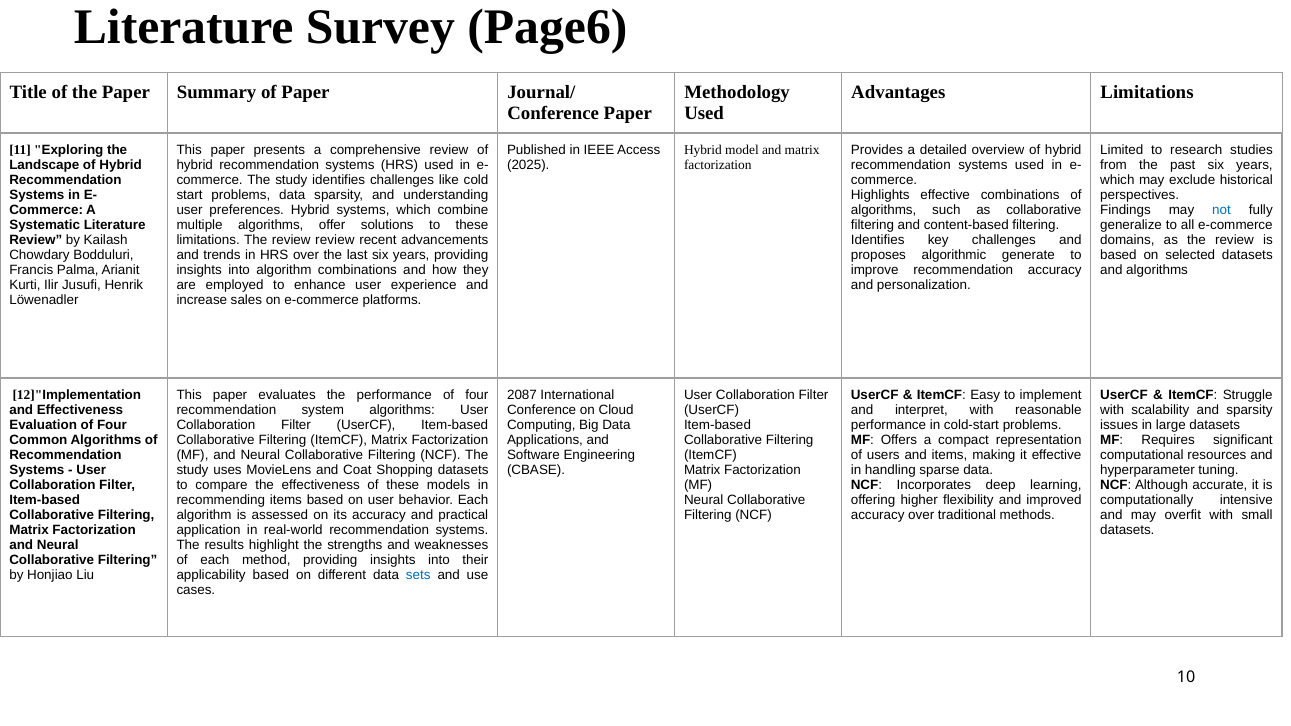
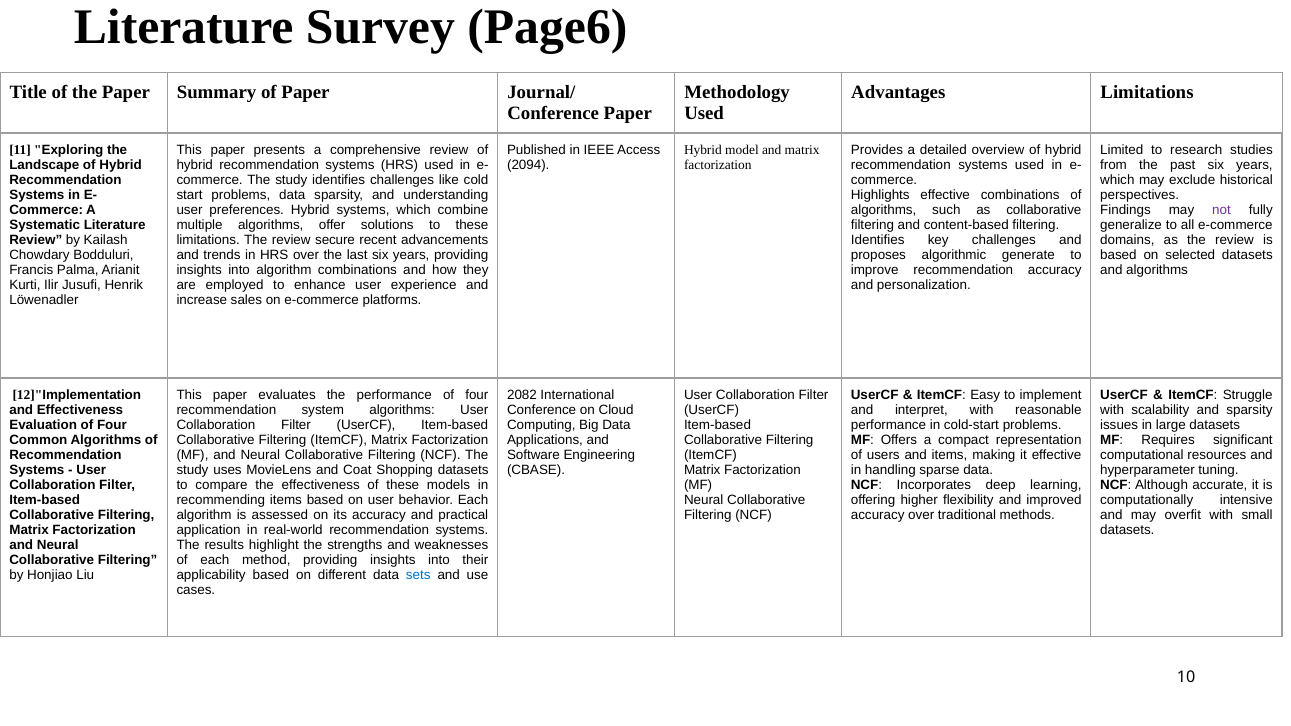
2025: 2025 -> 2094
not colour: blue -> purple
review review: review -> secure
2087: 2087 -> 2082
